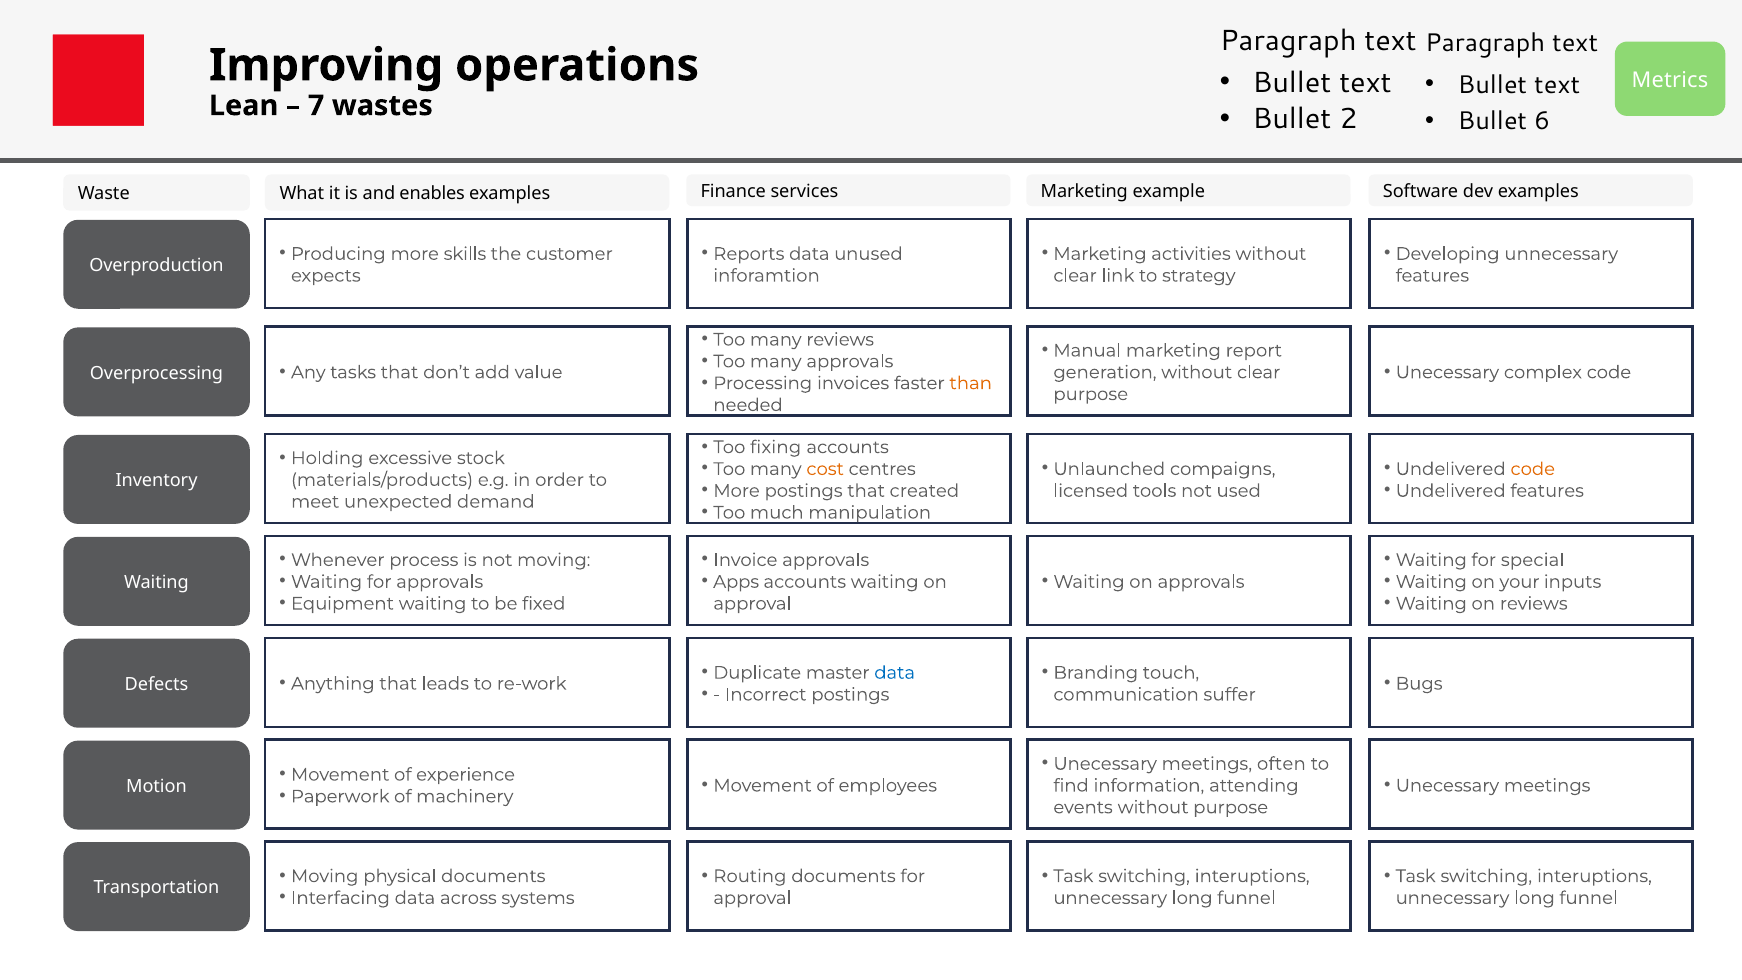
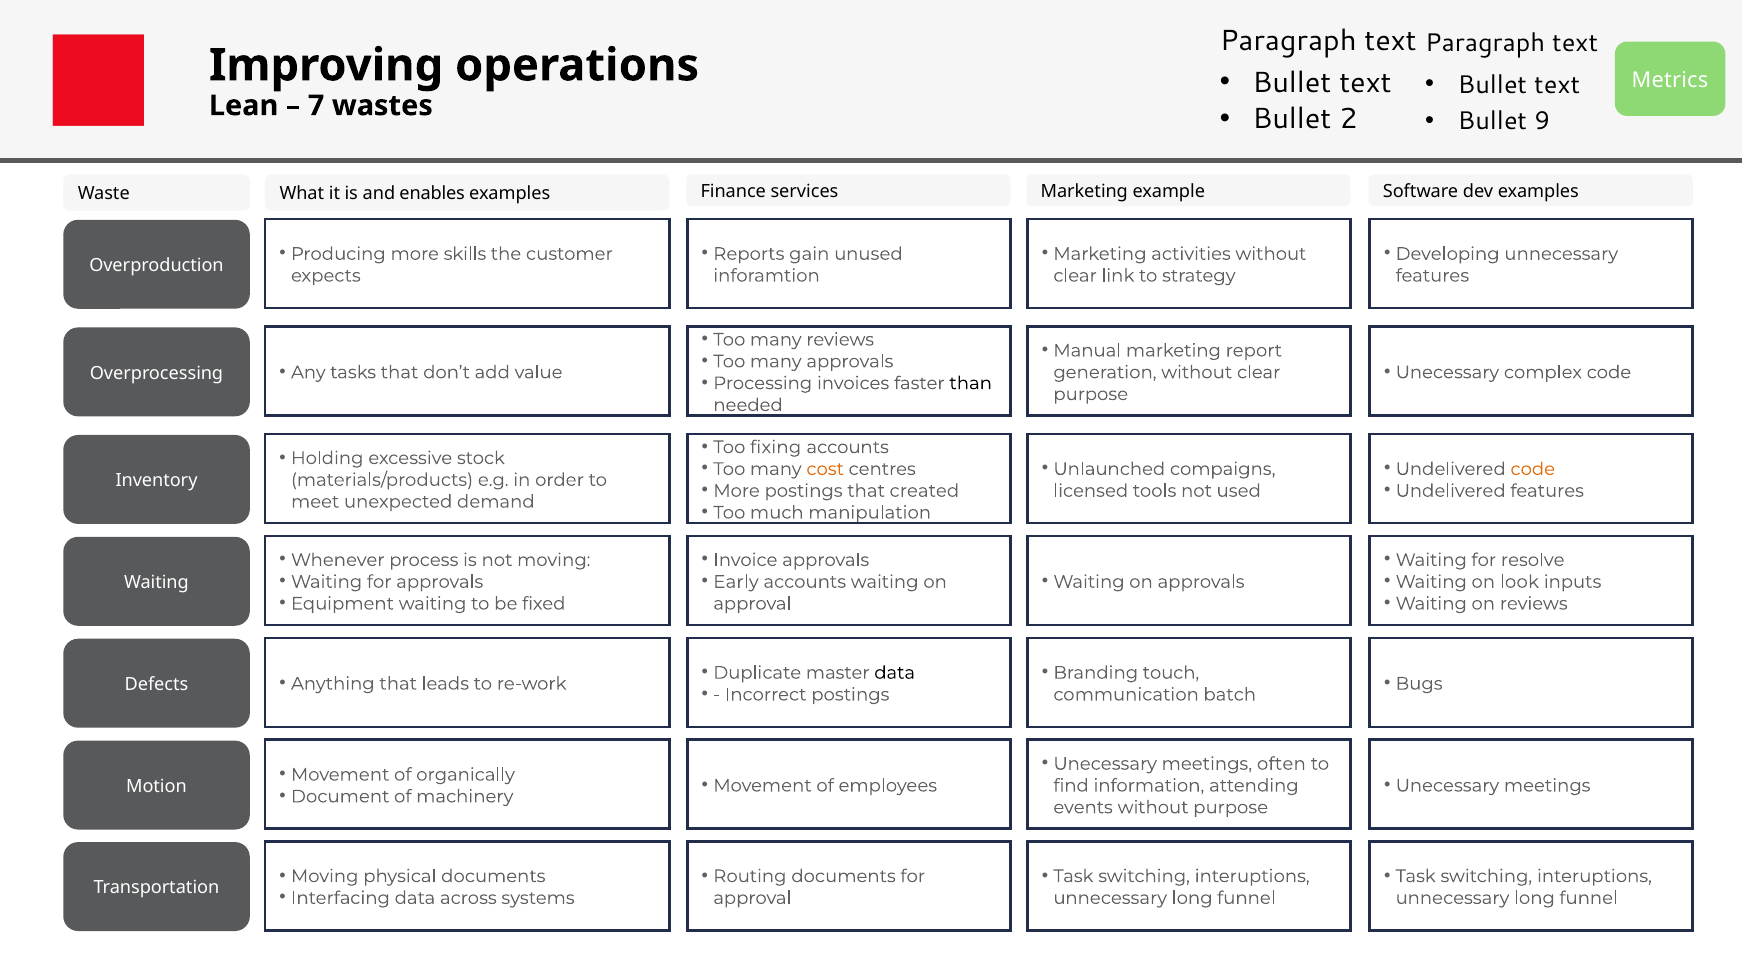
6: 6 -> 9
Reports data: data -> gain
than colour: orange -> black
special: special -> resolve
Apps: Apps -> Early
your: your -> look
data at (895, 673) colour: blue -> black
suffer: suffer -> batch
experience: experience -> organically
Paperwork: Paperwork -> Document
